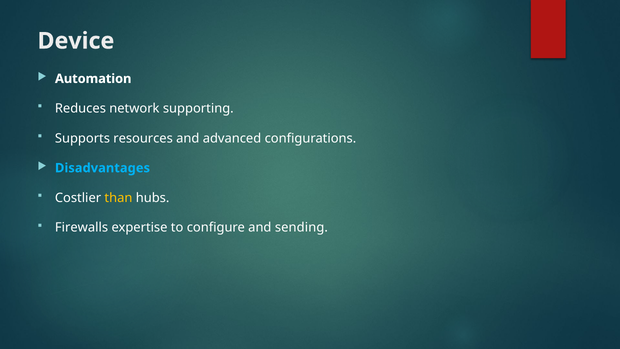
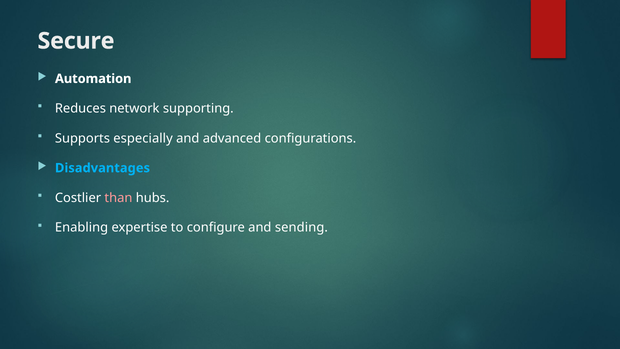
Device: Device -> Secure
resources: resources -> especially
than colour: yellow -> pink
Firewalls: Firewalls -> Enabling
